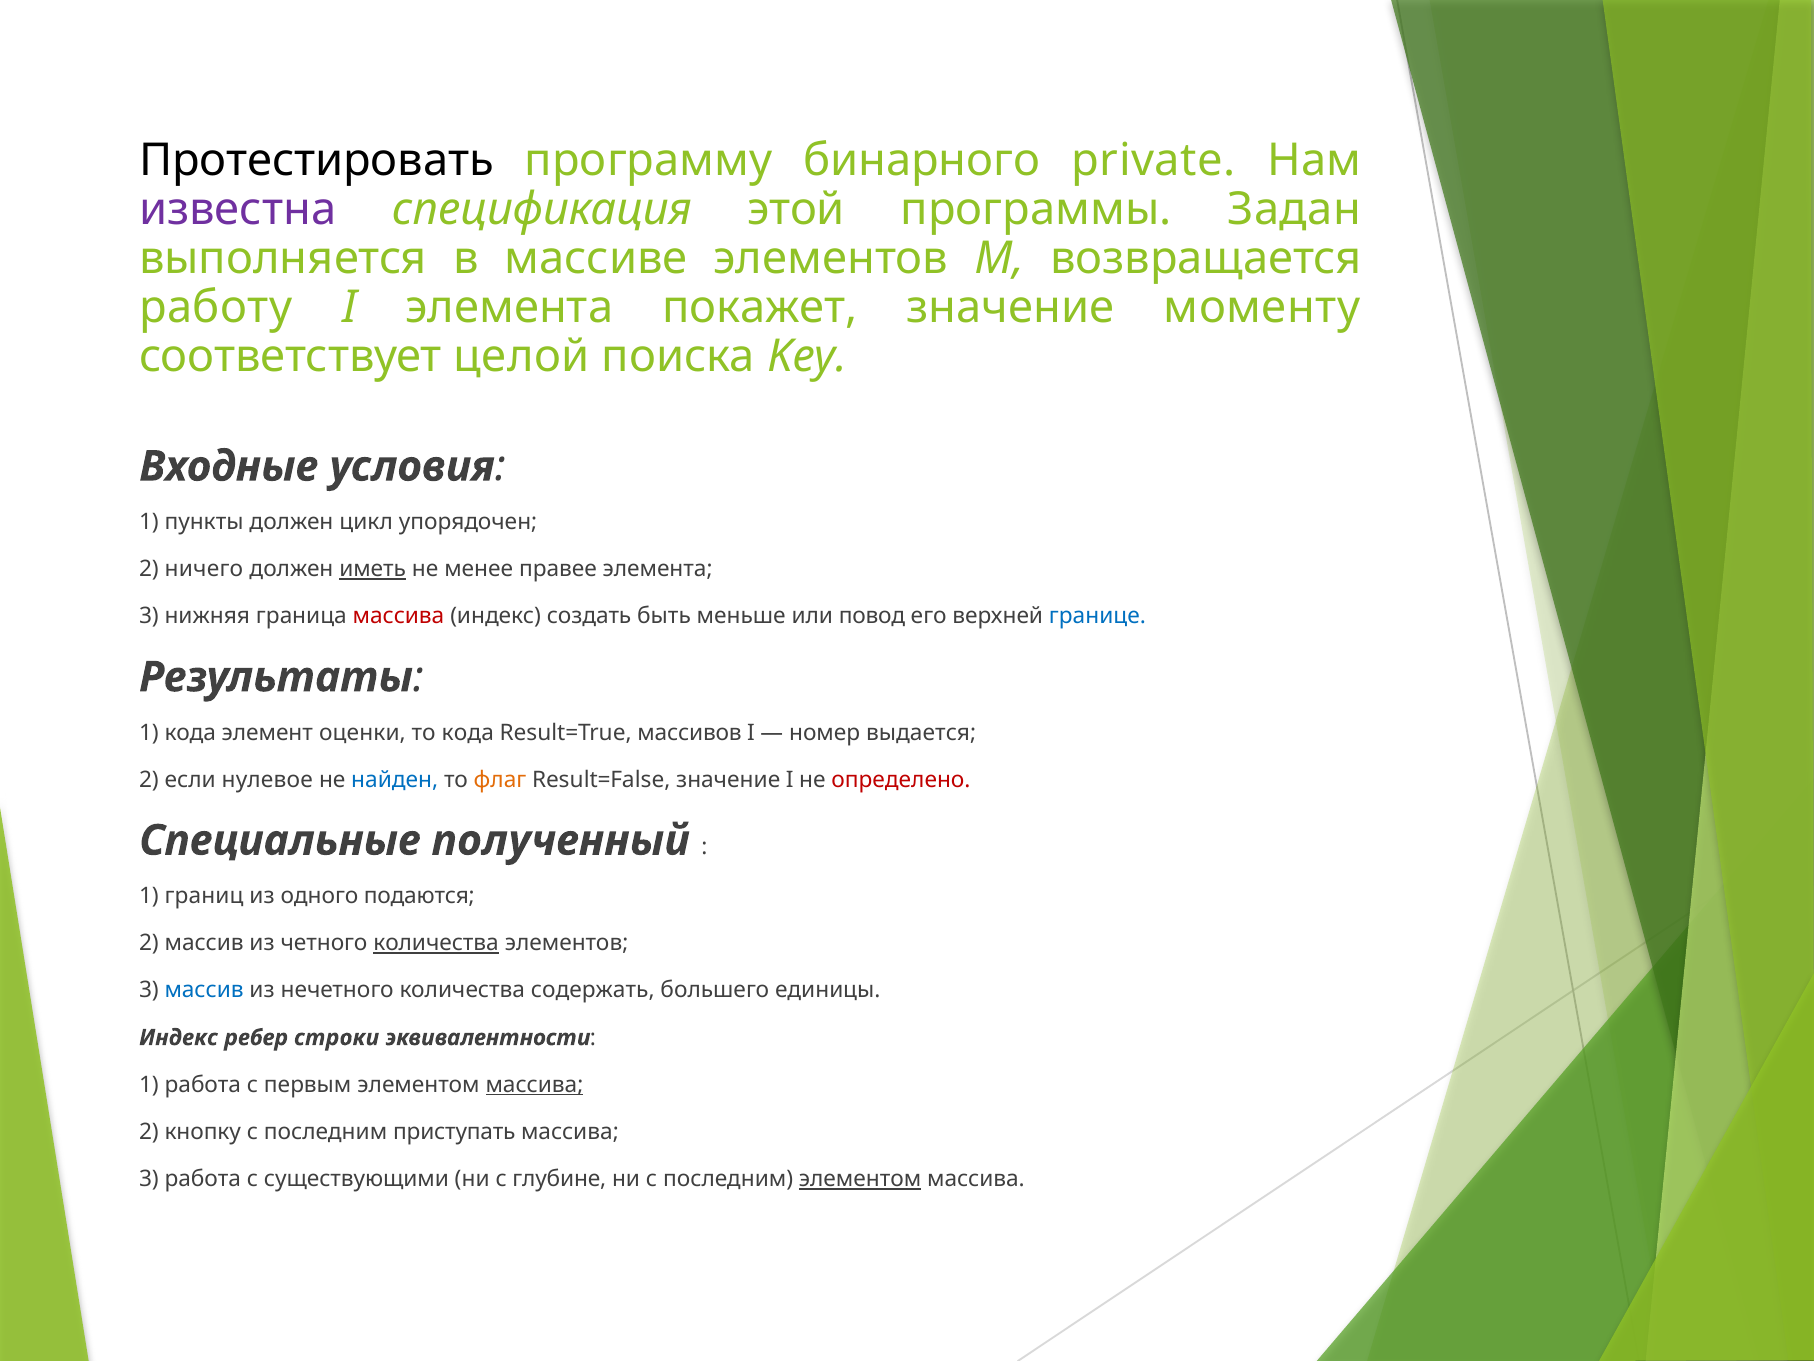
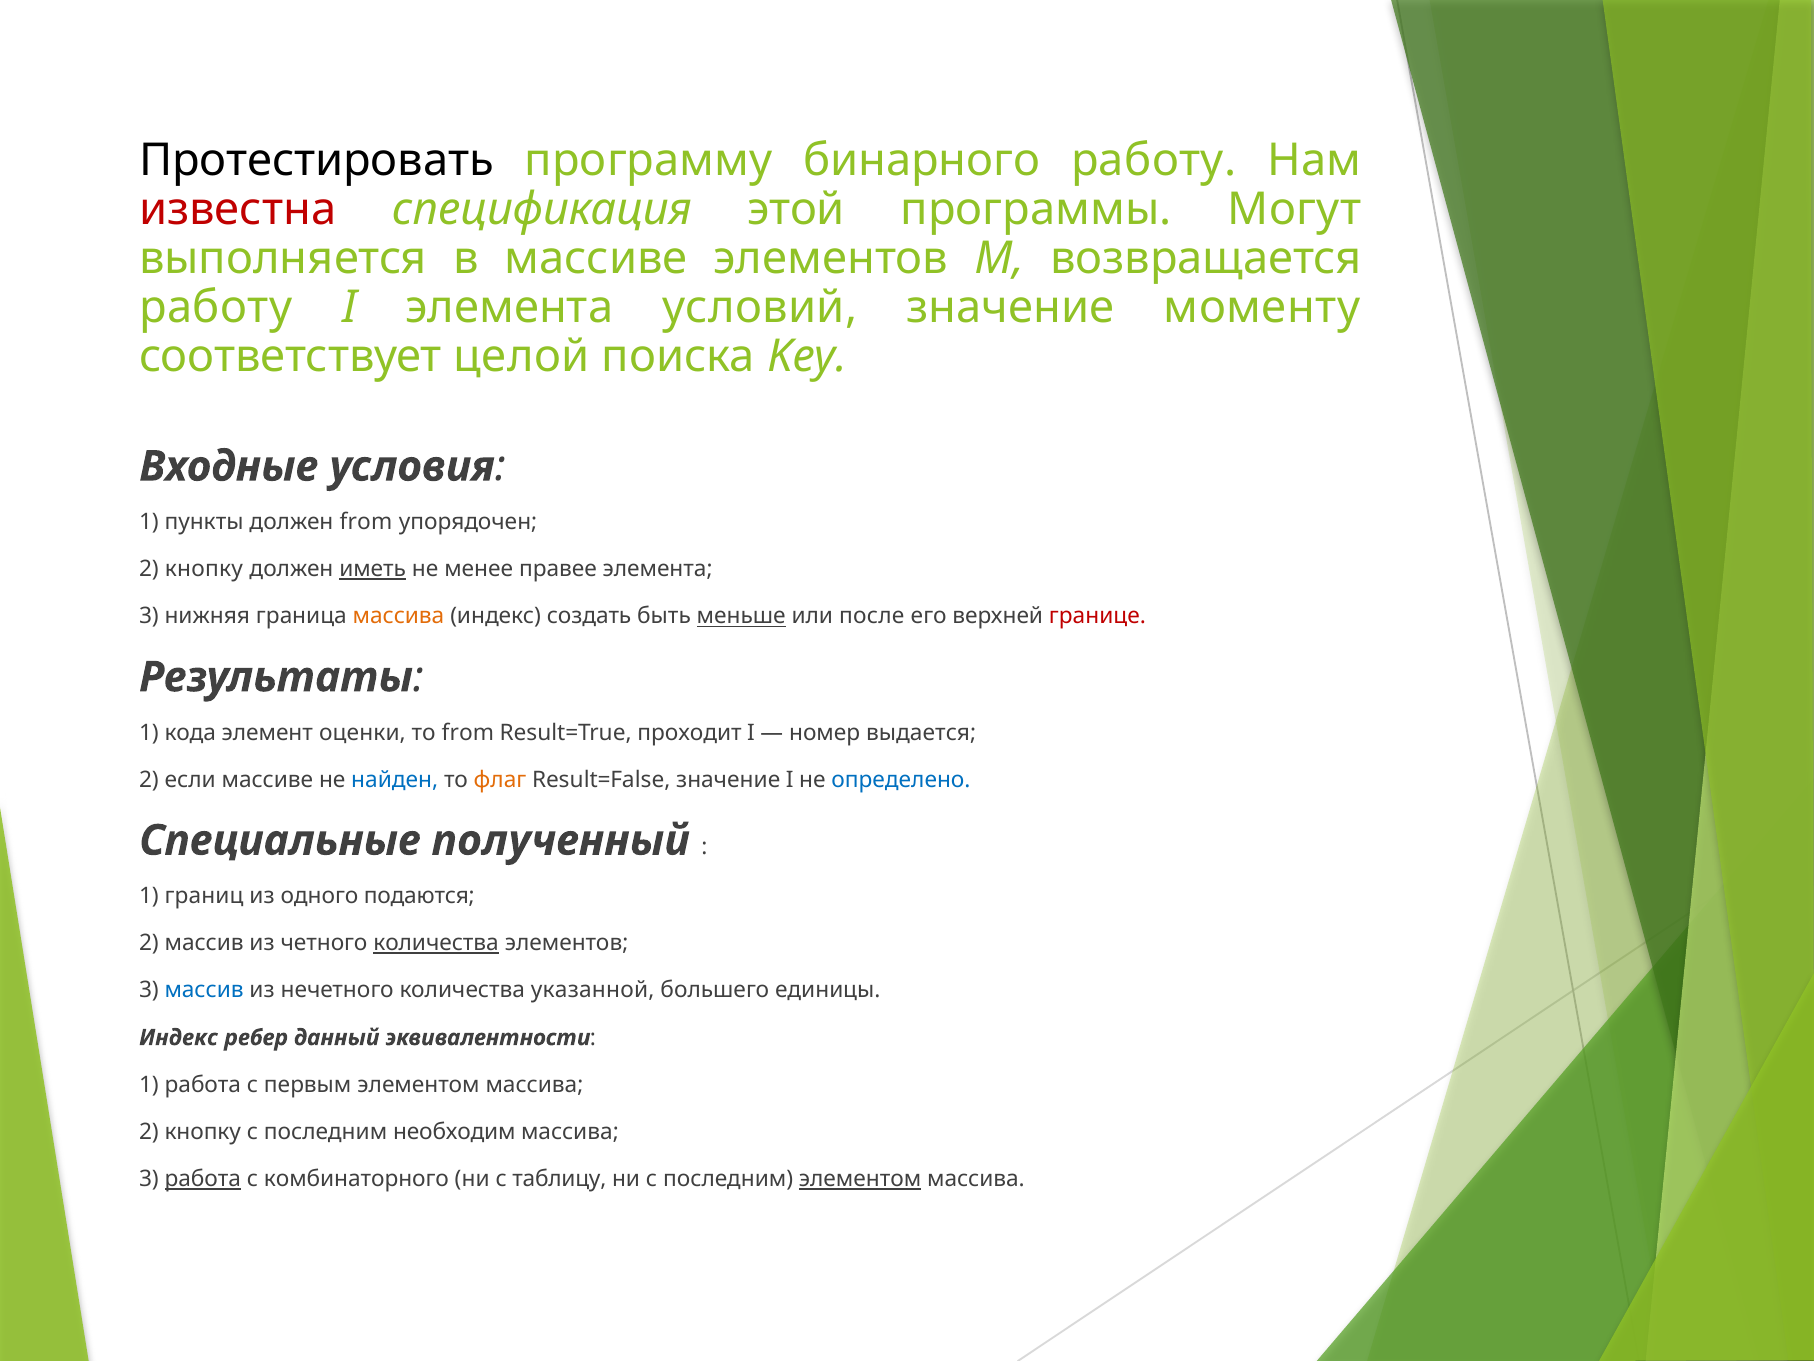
бинарного private: private -> работу
известна colour: purple -> red
Задан: Задан -> Могут
покажет: покажет -> условий
должен цикл: цикл -> from
ничего at (204, 569): ничего -> кнопку
массива at (398, 616) colour: red -> orange
меньше underline: none -> present
повод: повод -> после
границе colour: blue -> red
то кода: кода -> from
массивов: массивов -> проходит
если нулевое: нулевое -> массиве
определено colour: red -> blue
содержать: содержать -> указанной
строки: строки -> данный
массива at (534, 1085) underline: present -> none
приступать: приступать -> необходим
работа at (203, 1179) underline: none -> present
существующими: существующими -> комбинаторного
глубине: глубине -> таблицу
